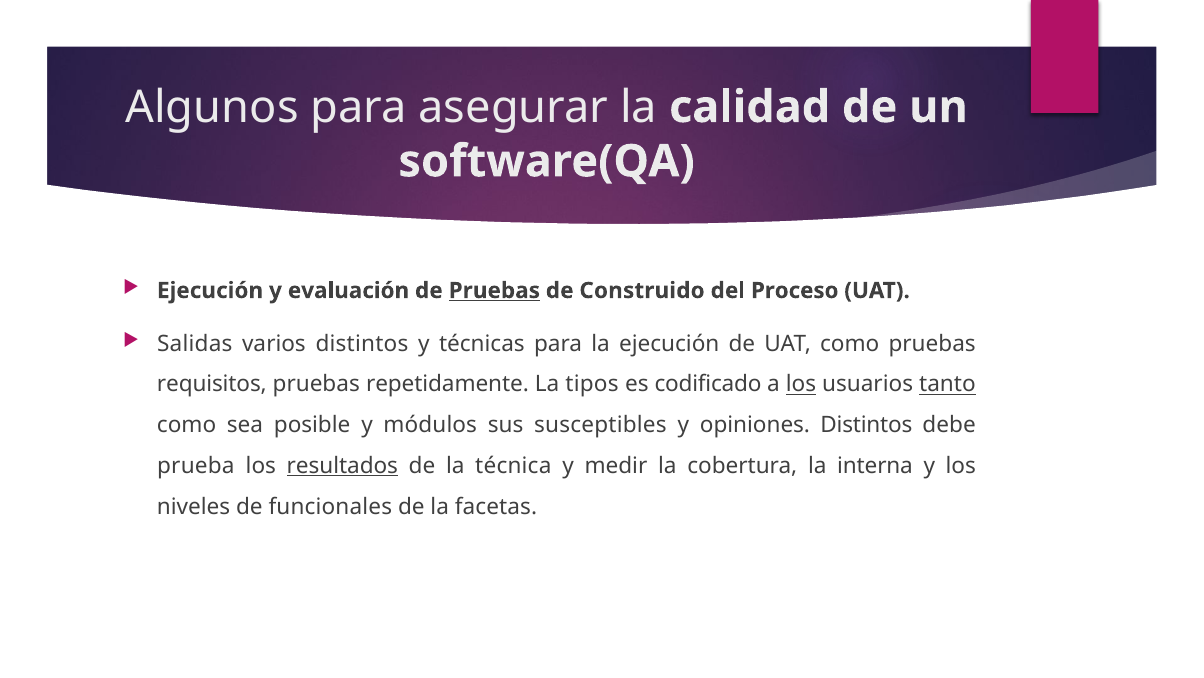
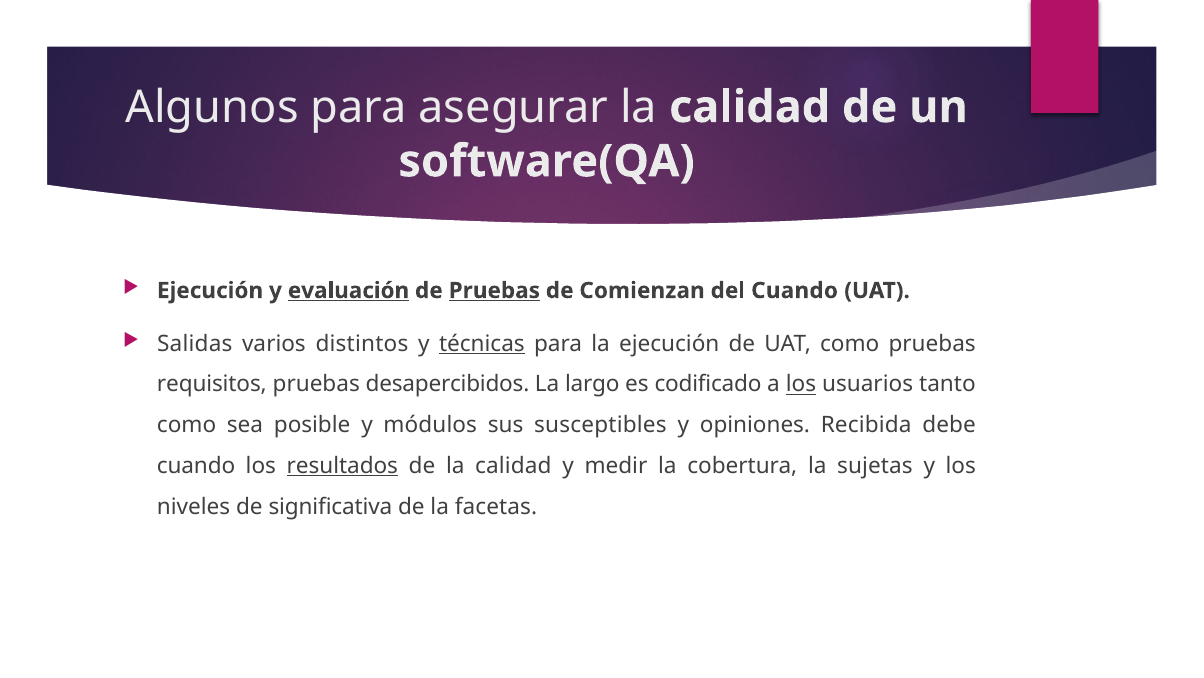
evaluación underline: none -> present
Construido: Construido -> Comienzan
del Proceso: Proceso -> Cuando
técnicas underline: none -> present
repetidamente: repetidamente -> desapercibidos
tipos: tipos -> largo
tanto underline: present -> none
opiniones Distintos: Distintos -> Recibida
prueba at (196, 465): prueba -> cuando
de la técnica: técnica -> calidad
interna: interna -> sujetas
funcionales: funcionales -> significativa
